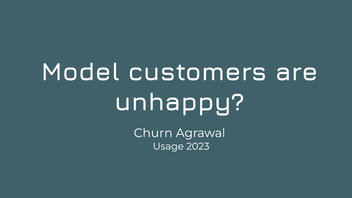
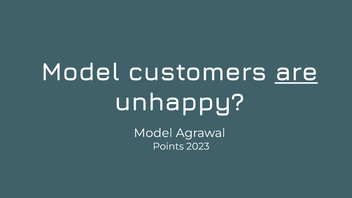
are underline: none -> present
Churn at (153, 133): Churn -> Model
Usage: Usage -> Points
